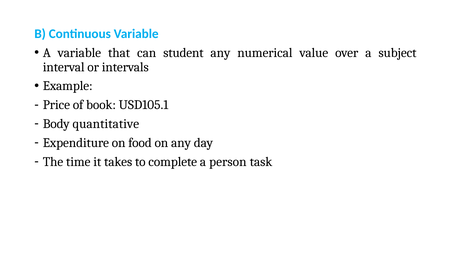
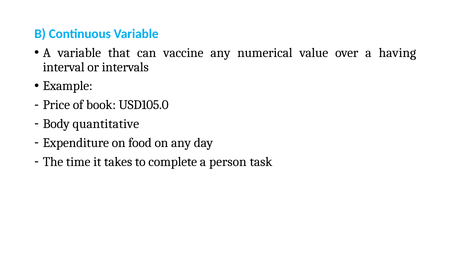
student: student -> vaccine
subject: subject -> having
USD105.1: USD105.1 -> USD105.0
